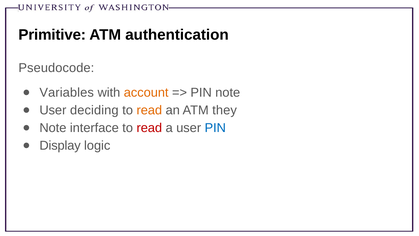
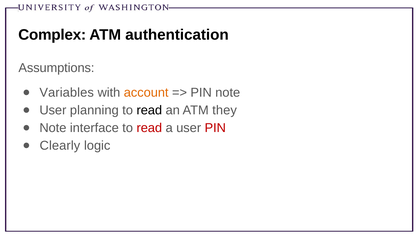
Primitive: Primitive -> Complex
Pseudocode: Pseudocode -> Assumptions
deciding: deciding -> planning
read at (149, 110) colour: orange -> black
PIN at (215, 128) colour: blue -> red
Display: Display -> Clearly
